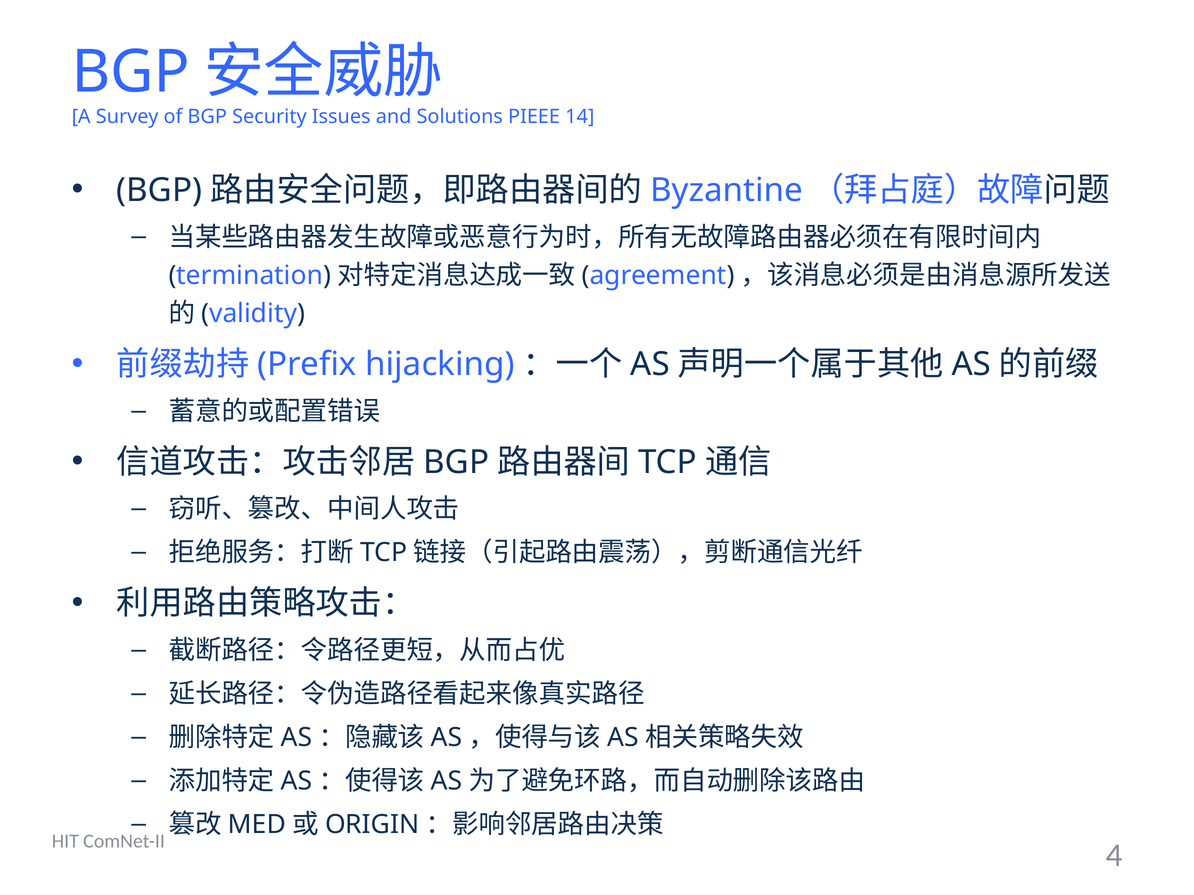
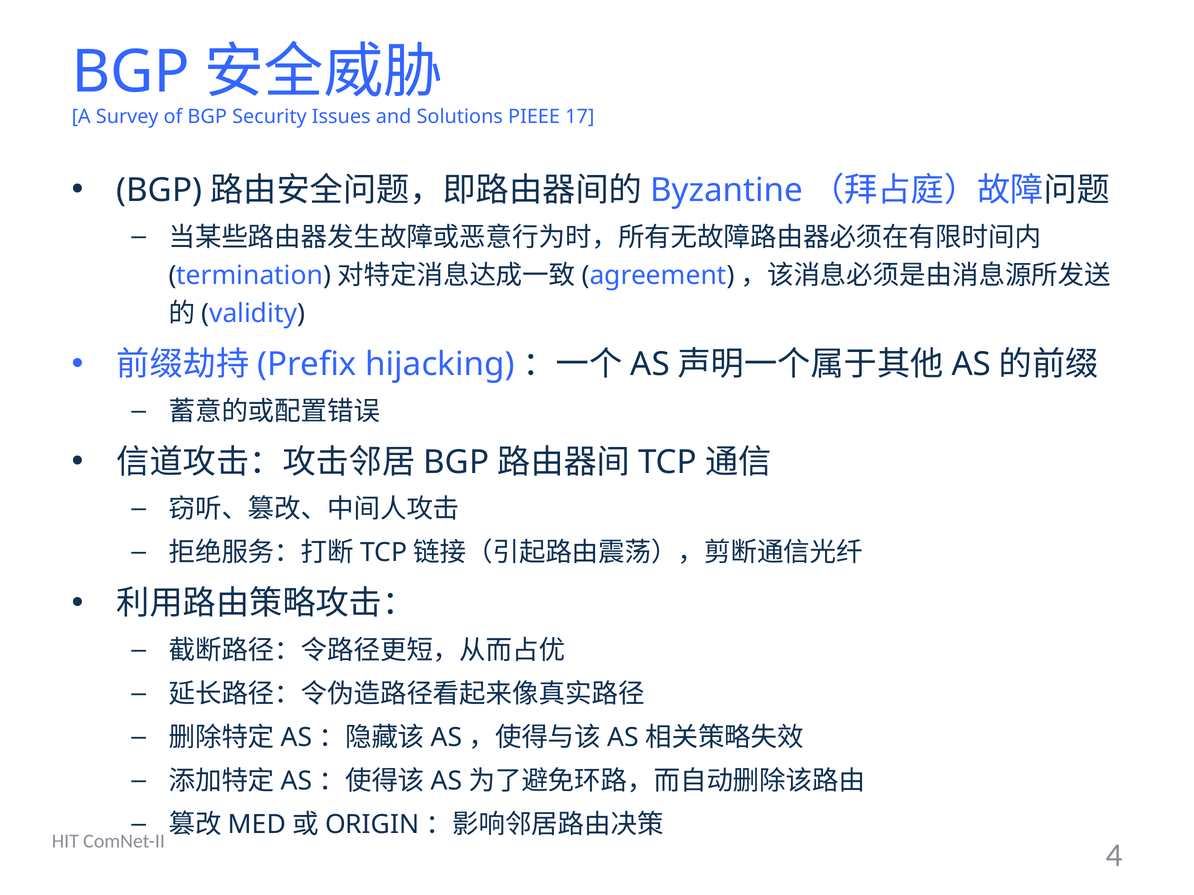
14: 14 -> 17
